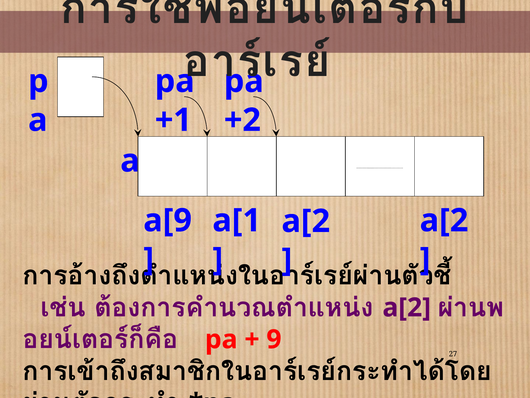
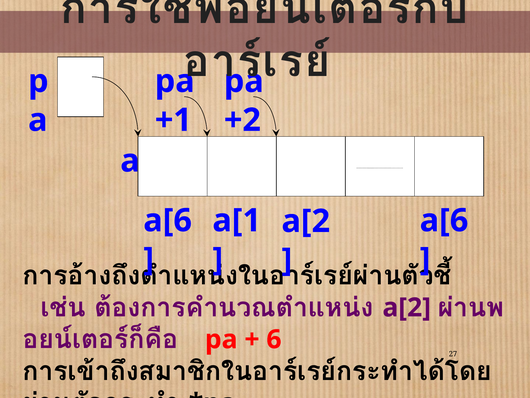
a[9 at (168, 220): a[9 -> a[6
a[2 at (444, 220): a[2 -> a[6
9: 9 -> 6
